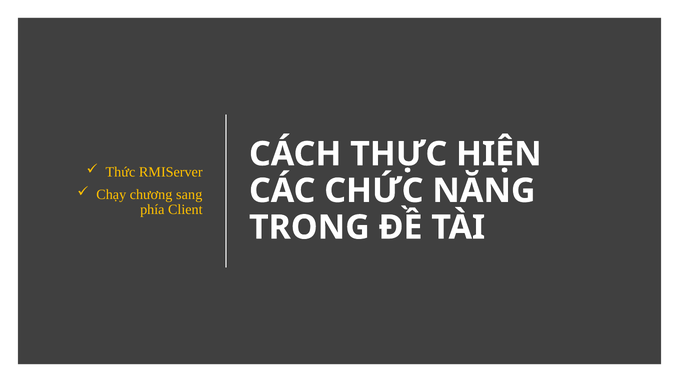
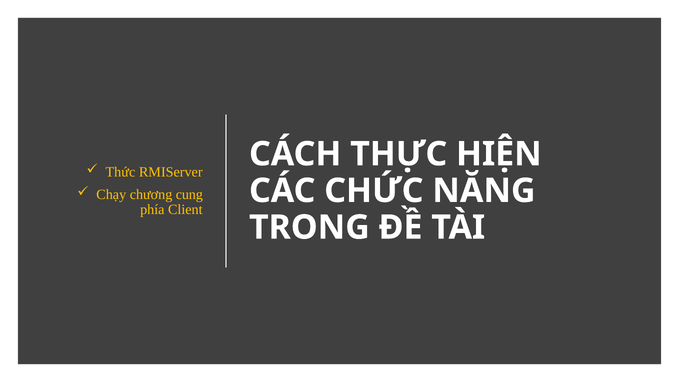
sang: sang -> cung
